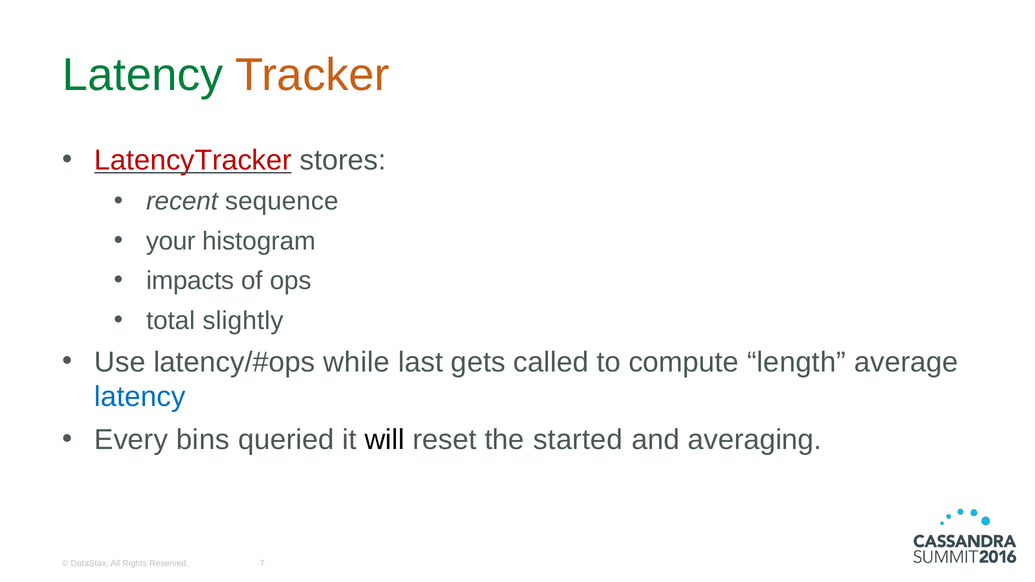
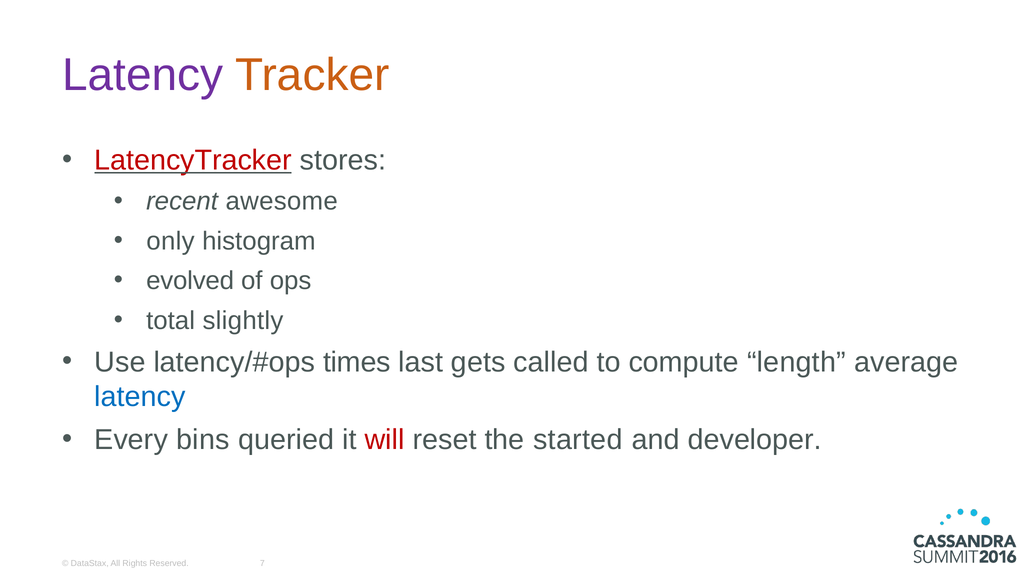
Latency at (143, 75) colour: green -> purple
sequence: sequence -> awesome
your: your -> only
impacts: impacts -> evolved
while: while -> times
will colour: black -> red
averaging: averaging -> developer
